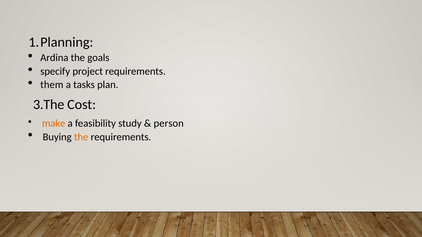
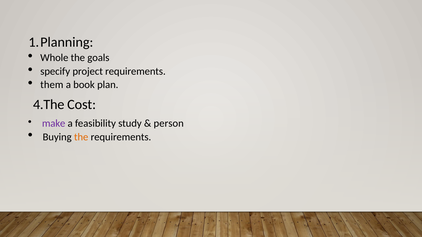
Ardina: Ardina -> Whole
tasks: tasks -> book
3.The: 3.The -> 4.The
make colour: orange -> purple
